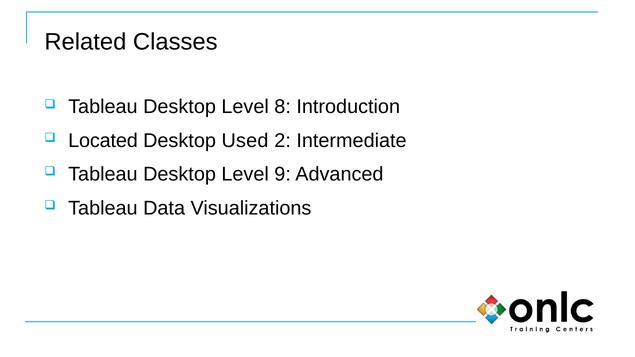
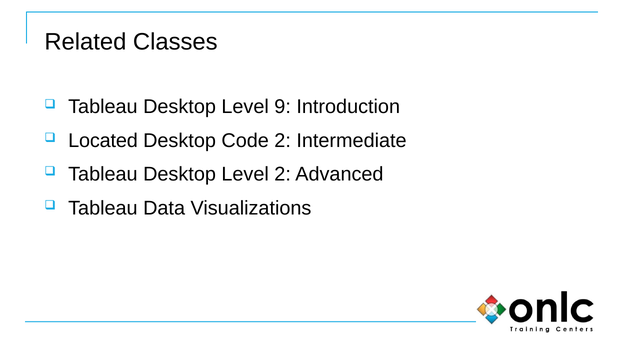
8: 8 -> 9
Used: Used -> Code
Level 9: 9 -> 2
